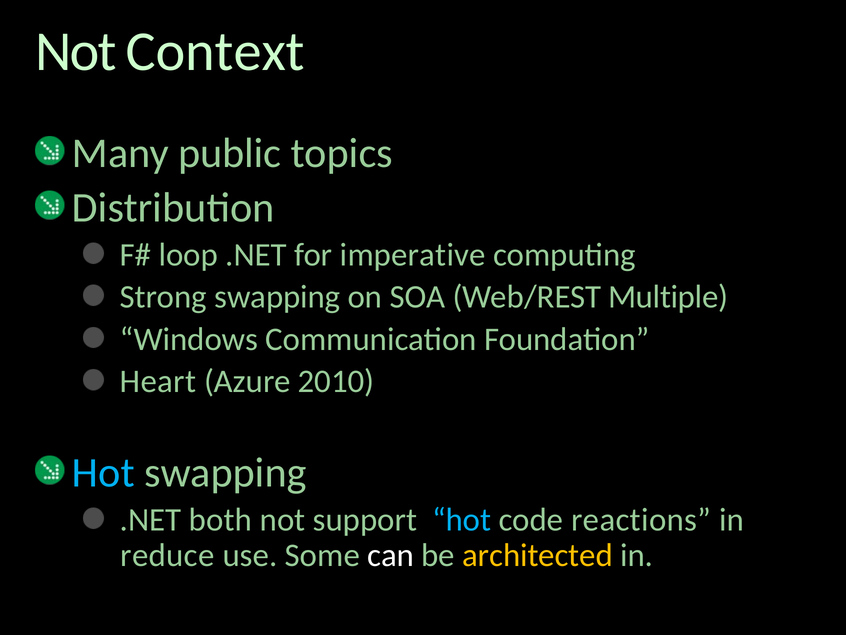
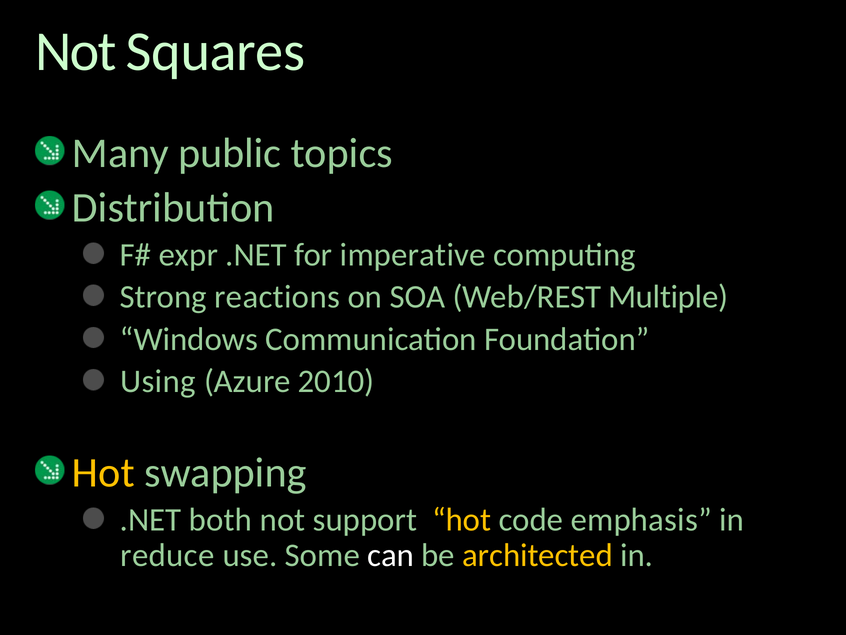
Context: Context -> Squares
loop: loop -> expr
Strong swapping: swapping -> reactions
Heart: Heart -> Using
Hot at (103, 472) colour: light blue -> yellow
hot at (462, 520) colour: light blue -> yellow
reactions: reactions -> emphasis
